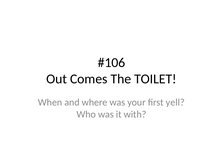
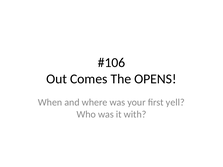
TOILET: TOILET -> OPENS
